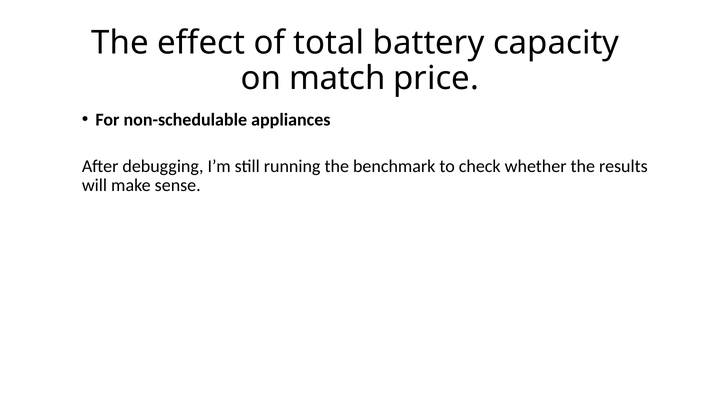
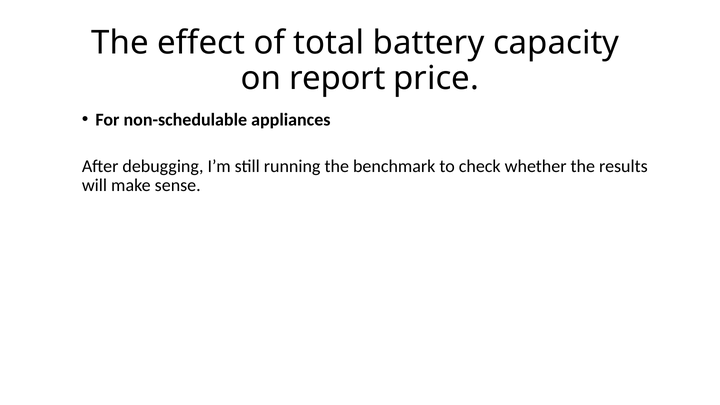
match: match -> report
